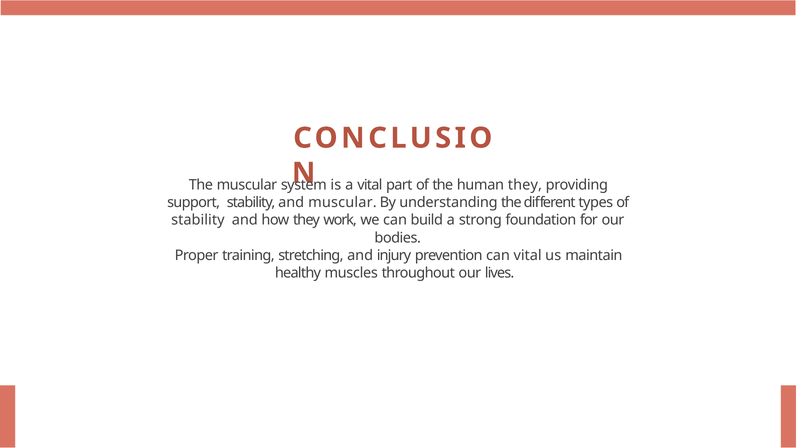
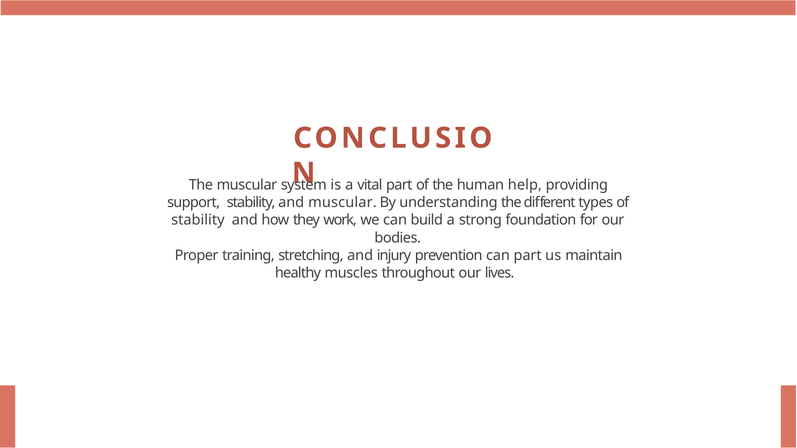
human they: they -> help
can vital: vital -> part
